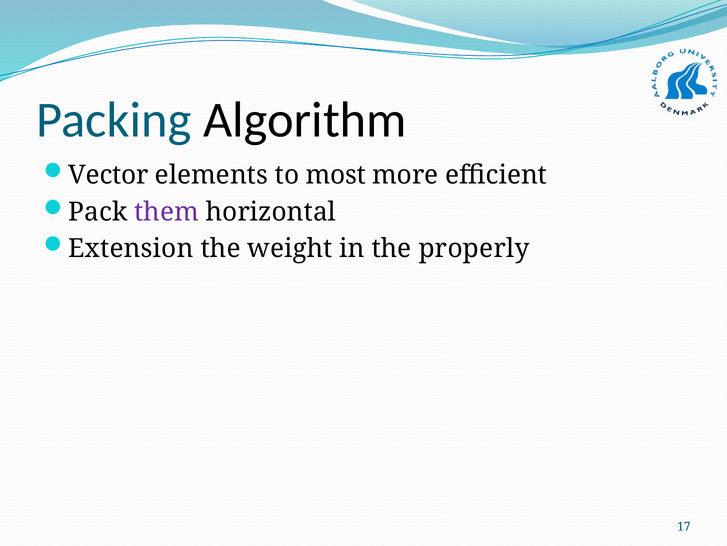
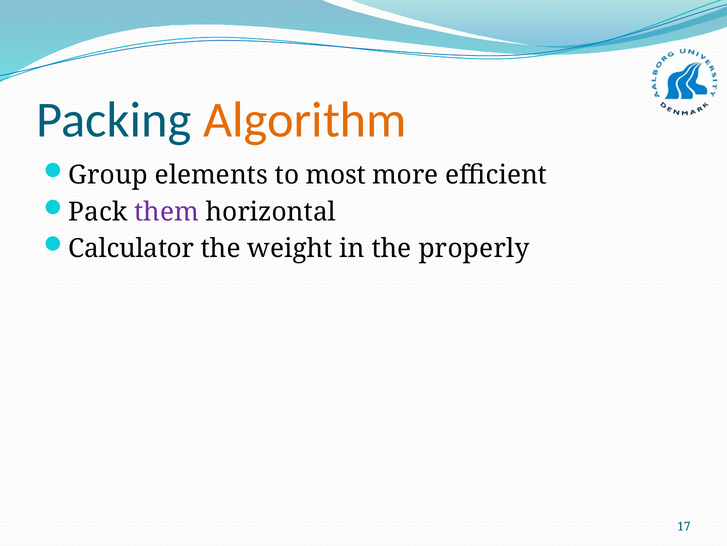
Algorithm colour: black -> orange
Vector: Vector -> Group
Extension: Extension -> Calculator
